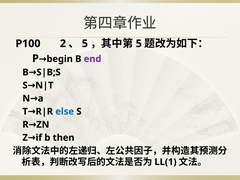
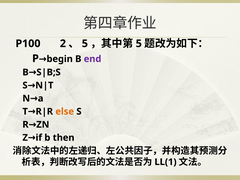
else colour: blue -> orange
